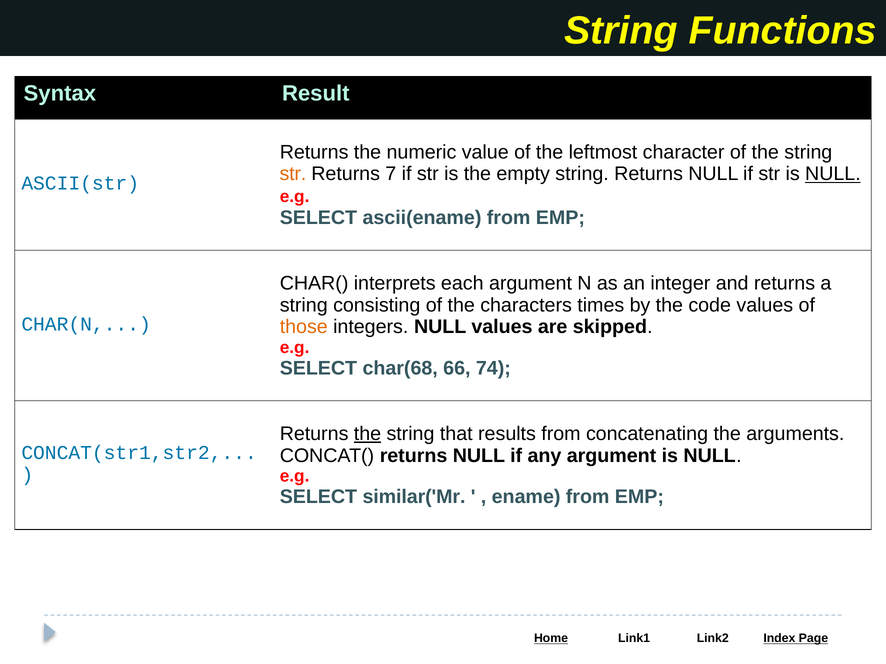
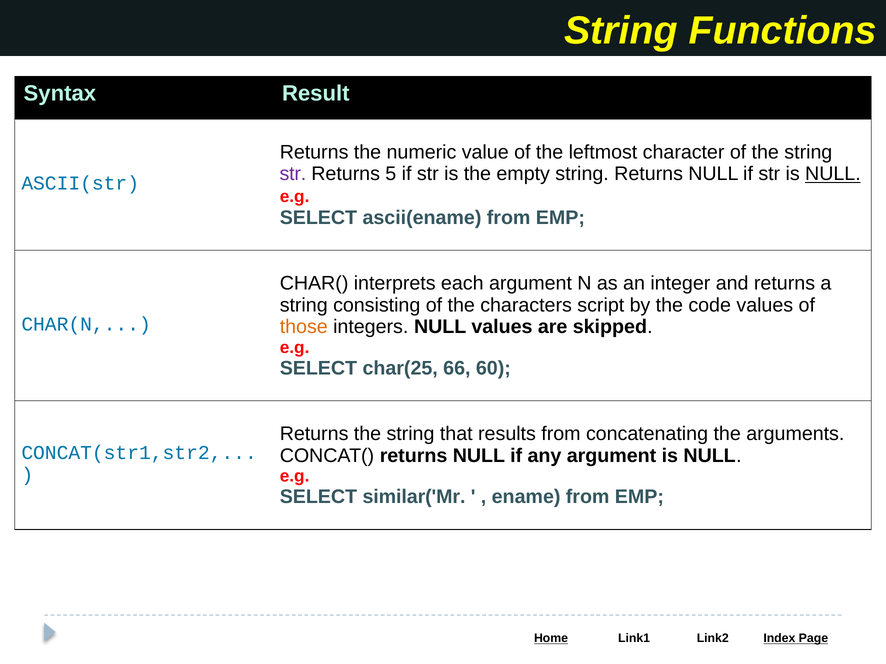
str at (293, 174) colour: orange -> purple
7: 7 -> 5
times: times -> script
char(68: char(68 -> char(25
74: 74 -> 60
the at (367, 434) underline: present -> none
